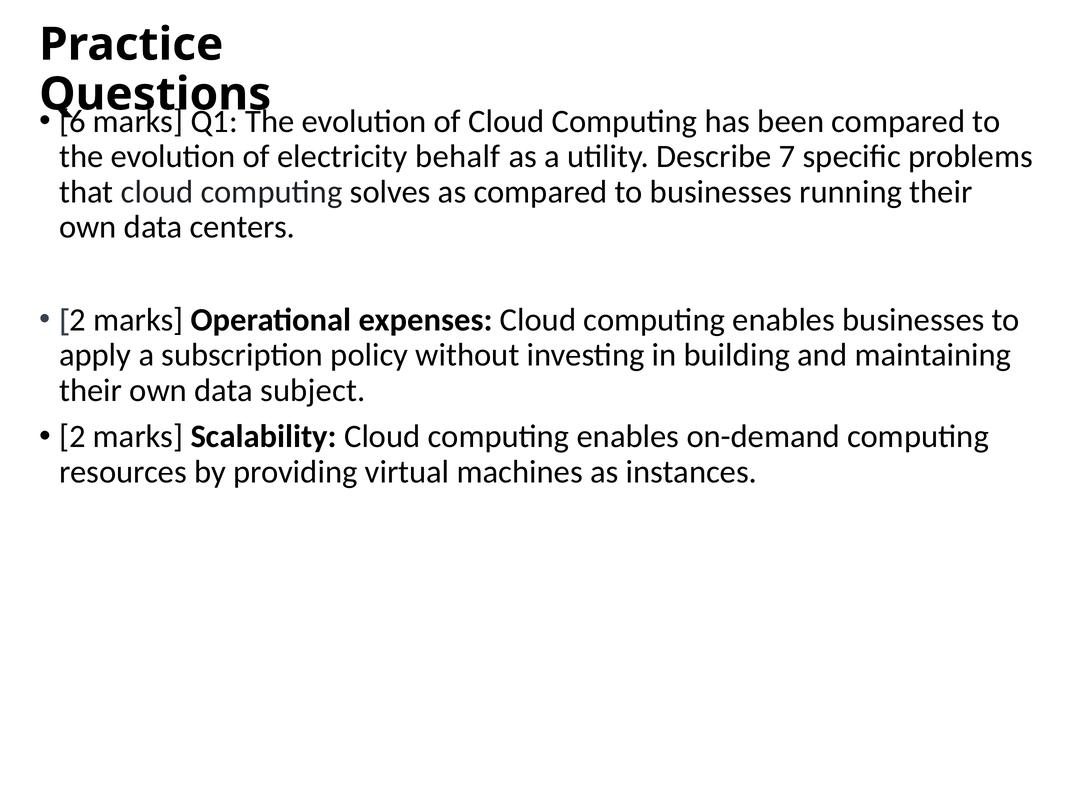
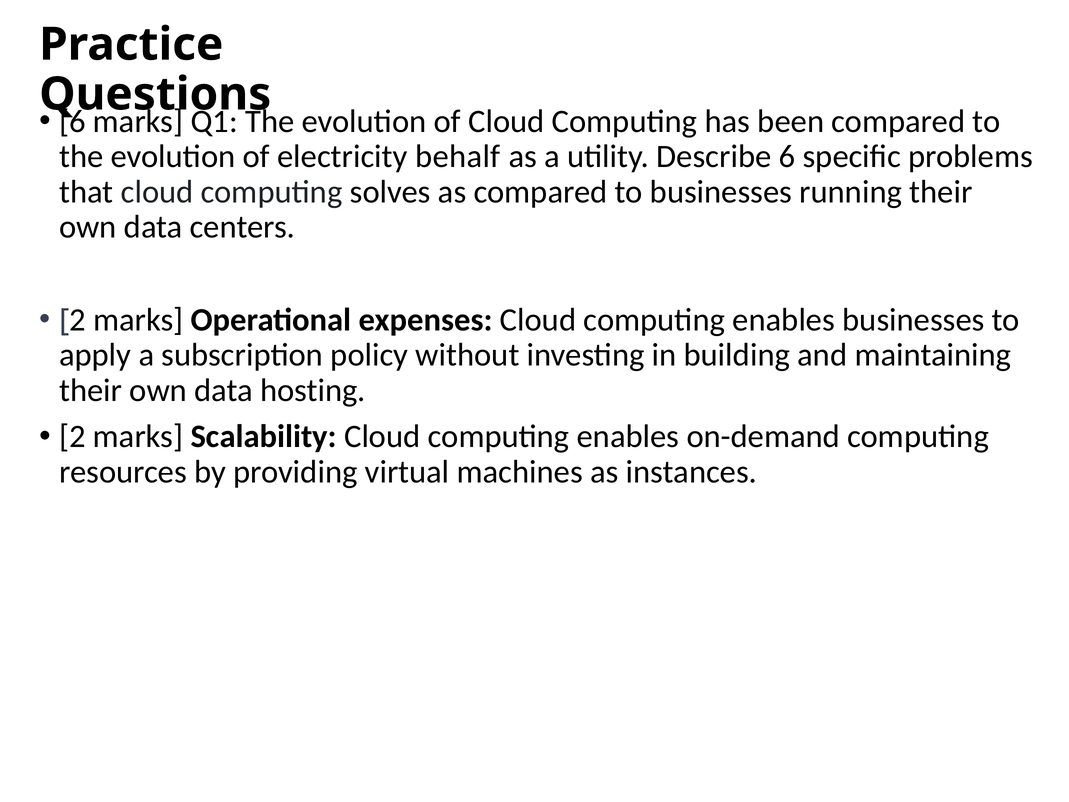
Describe 7: 7 -> 6
subject: subject -> hosting
